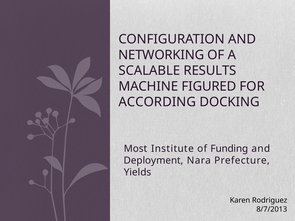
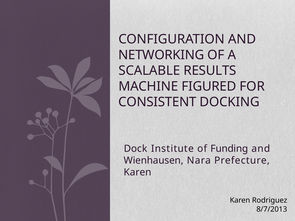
ACCORDING: ACCORDING -> CONSISTENT
Most: Most -> Dock
Deployment: Deployment -> Wienhausen
Yields at (138, 172): Yields -> Karen
